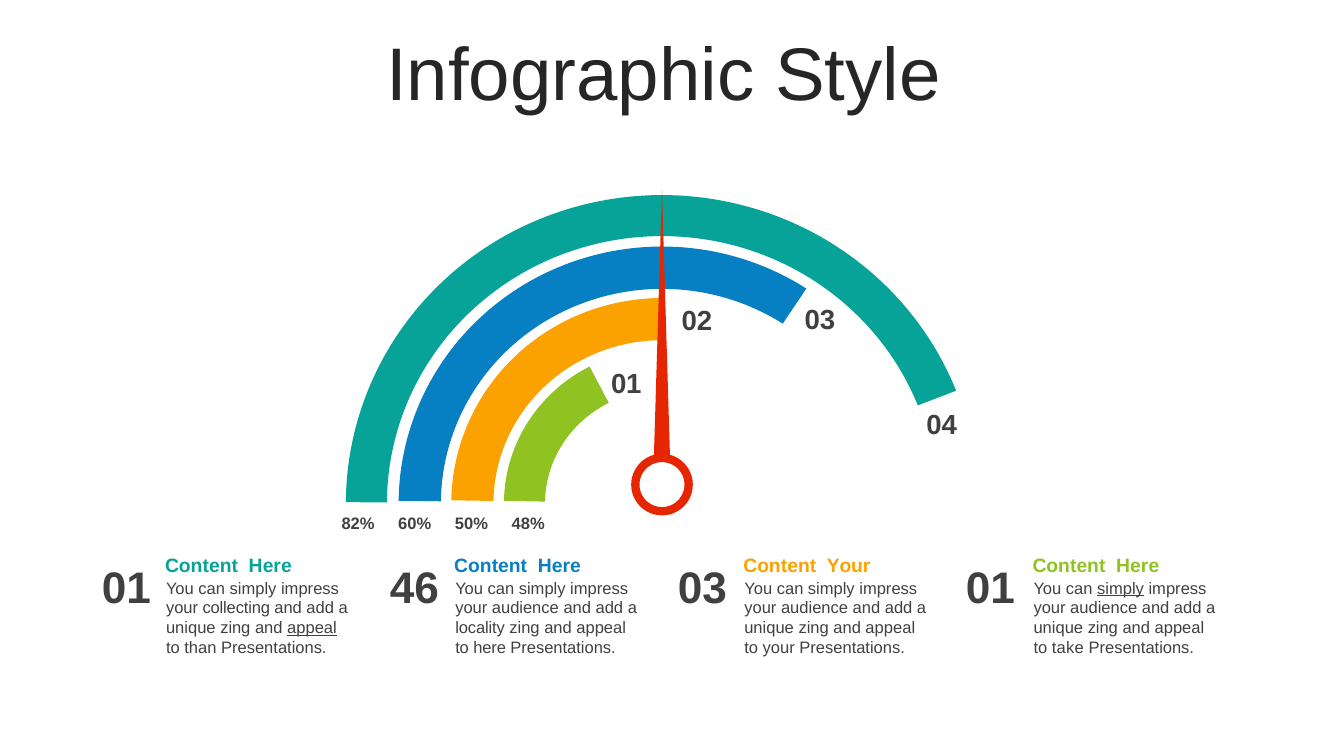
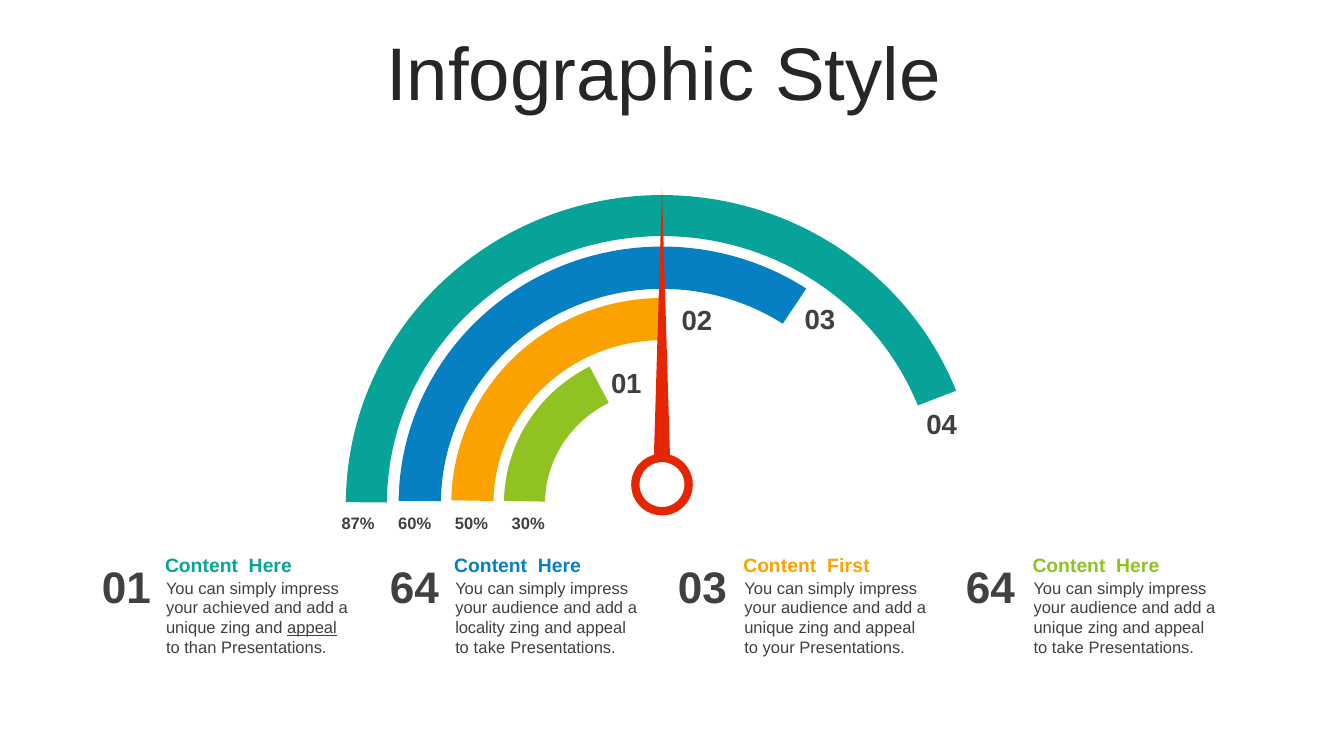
82%: 82% -> 87%
48%: 48% -> 30%
Content Your: Your -> First
01 46: 46 -> 64
03 01: 01 -> 64
simply at (1121, 588) underline: present -> none
collecting: collecting -> achieved
here at (490, 648): here -> take
